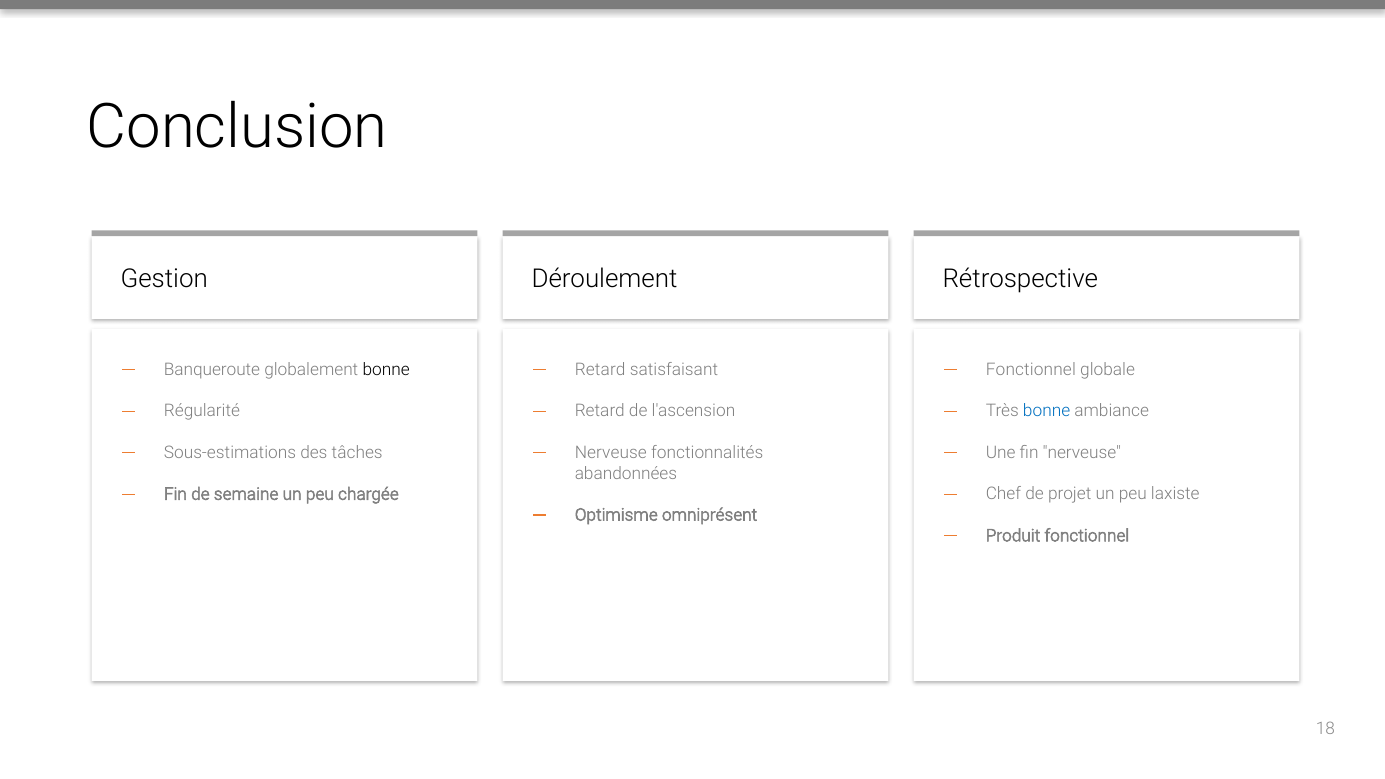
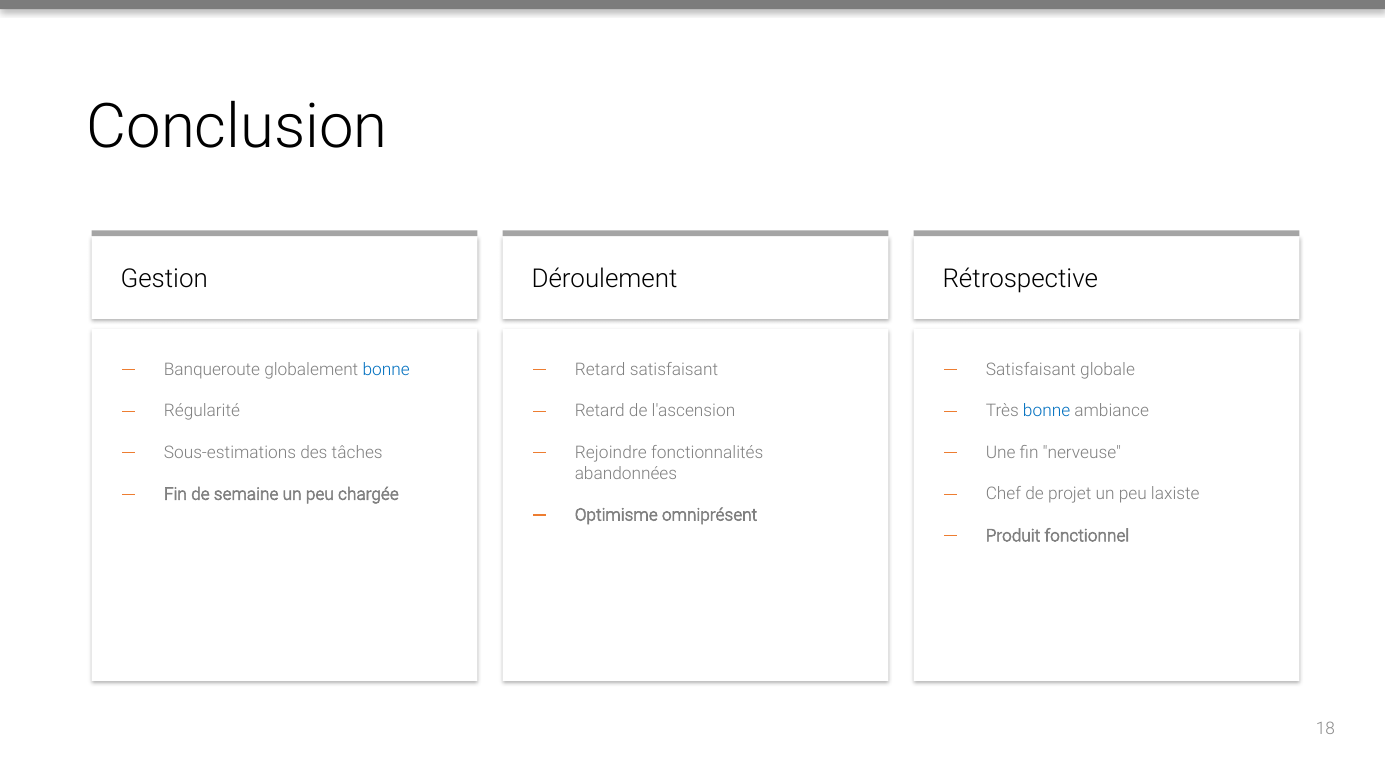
bonne at (386, 370) colour: black -> blue
Fonctionnel at (1031, 370): Fonctionnel -> Satisfaisant
Nerveuse at (611, 453): Nerveuse -> Rejoindre
